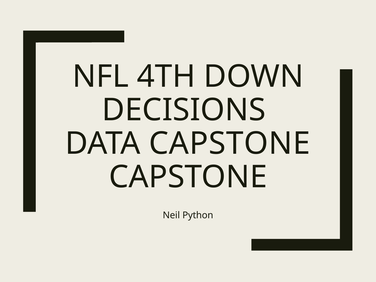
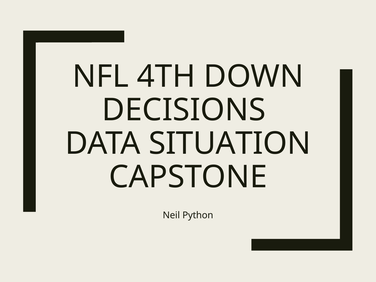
DATA CAPSTONE: CAPSTONE -> SITUATION
